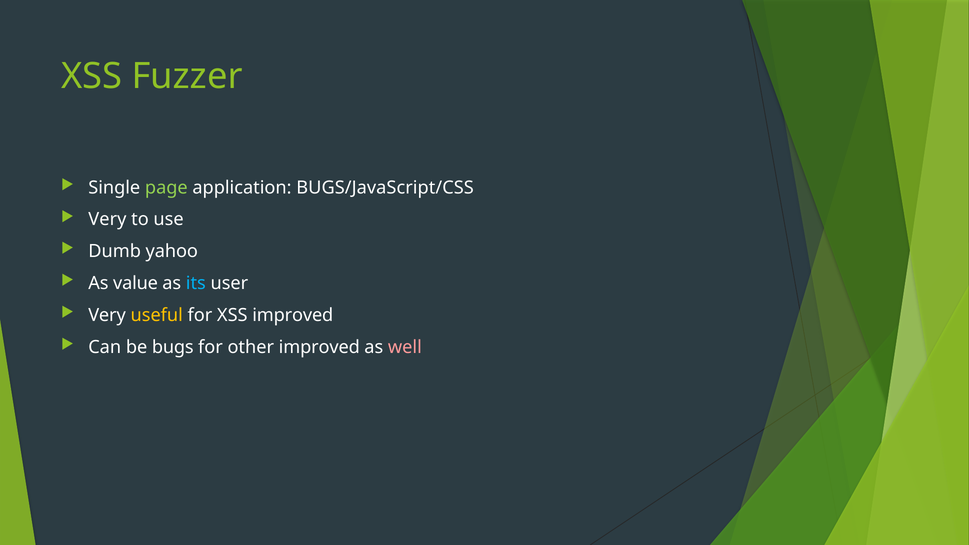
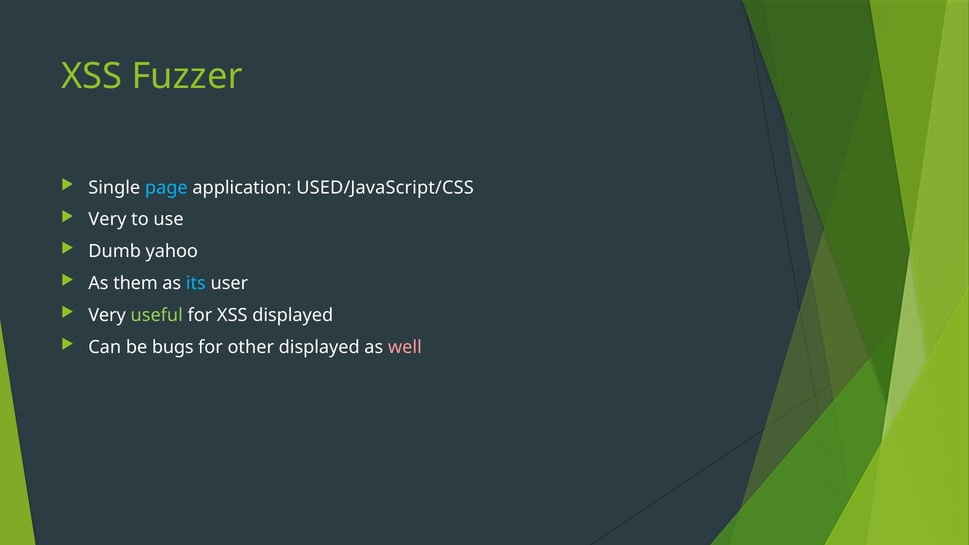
page colour: light green -> light blue
BUGS/JavaScript/CSS: BUGS/JavaScript/CSS -> USED/JavaScript/CSS
value: value -> them
useful colour: yellow -> light green
XSS improved: improved -> displayed
other improved: improved -> displayed
